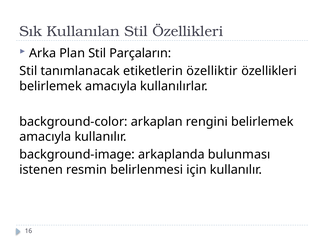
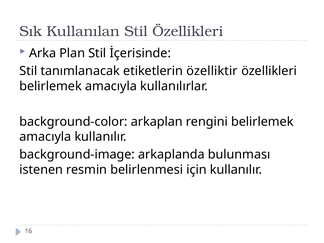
Parçaların: Parçaların -> İçerisinde
